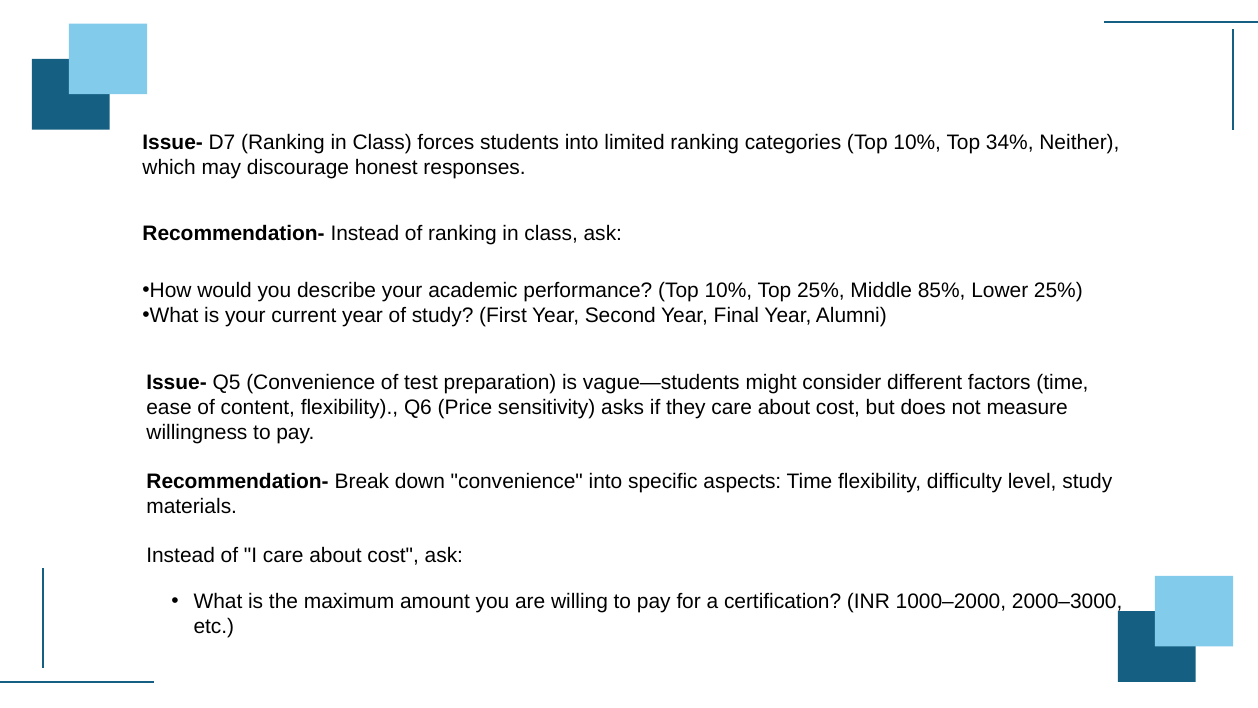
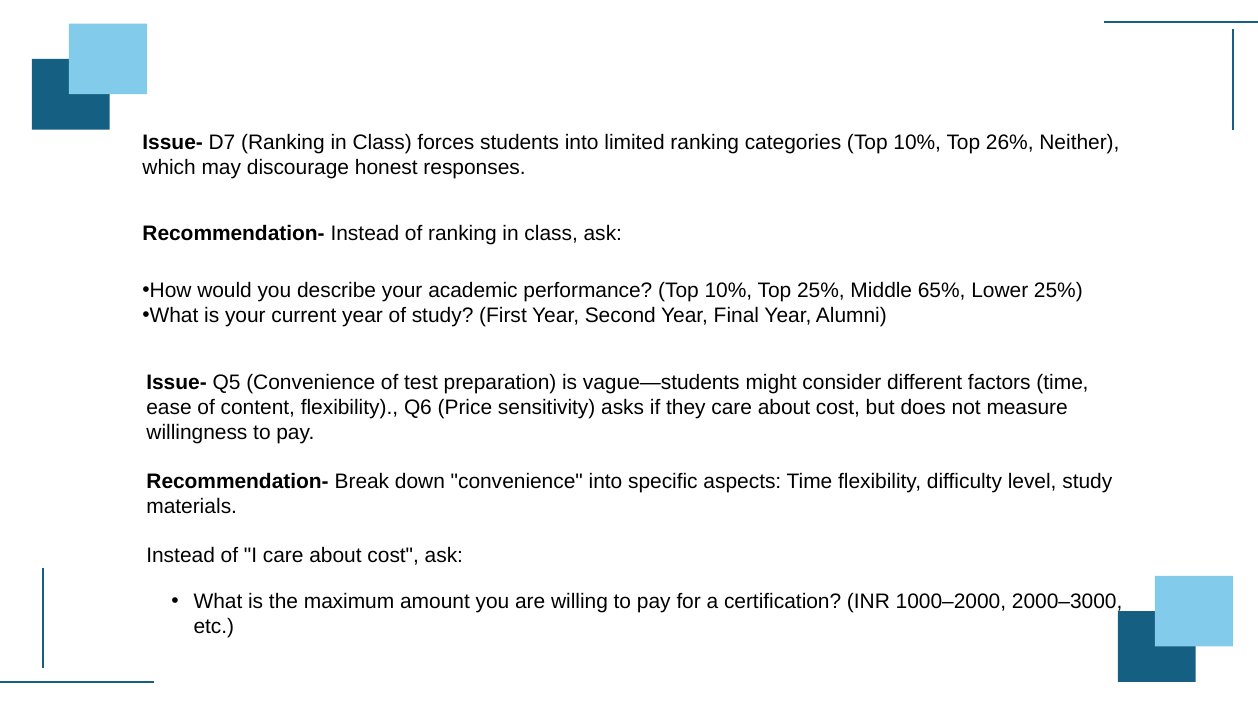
34%: 34% -> 26%
85%: 85% -> 65%
